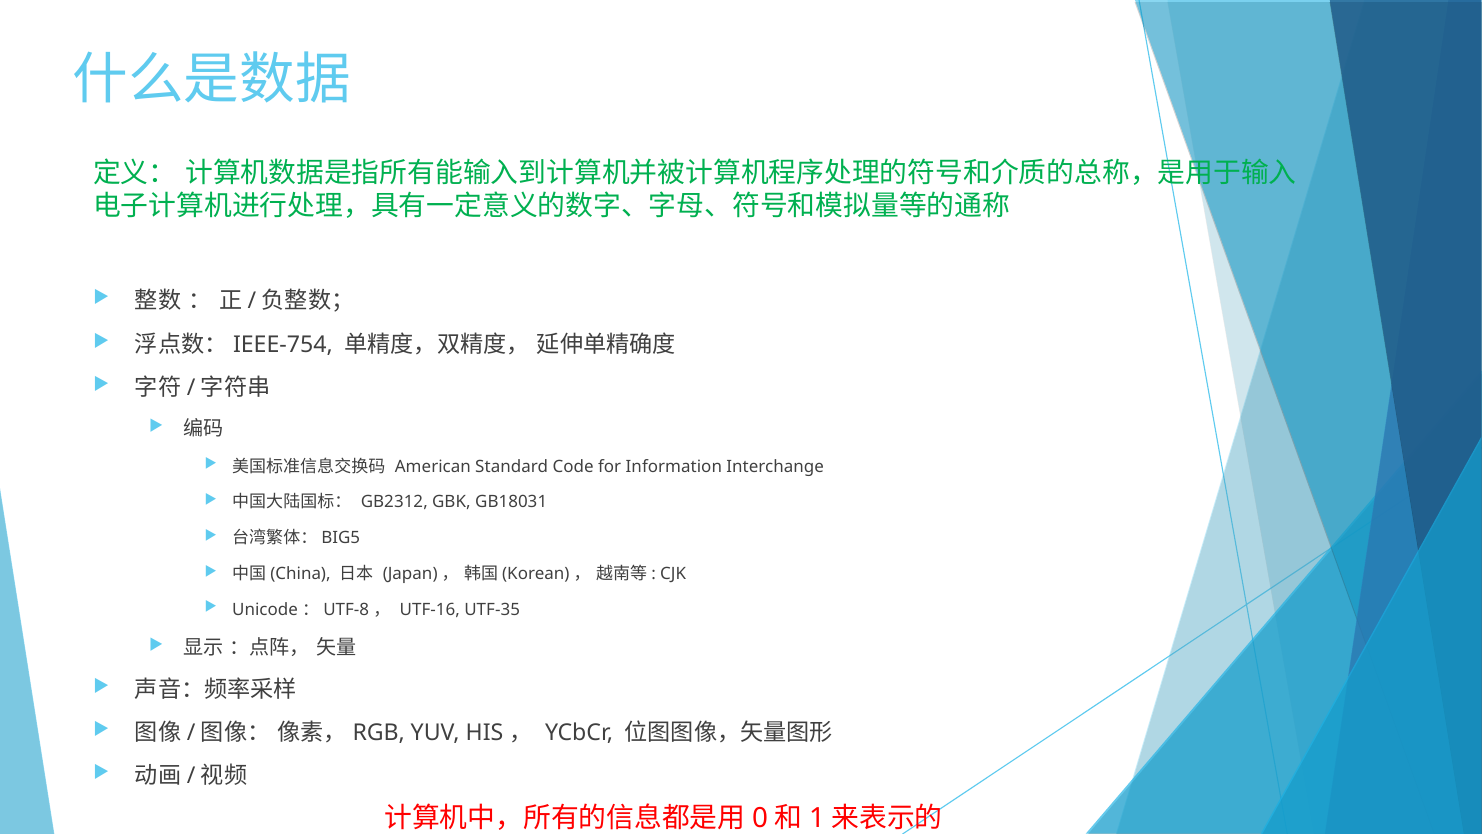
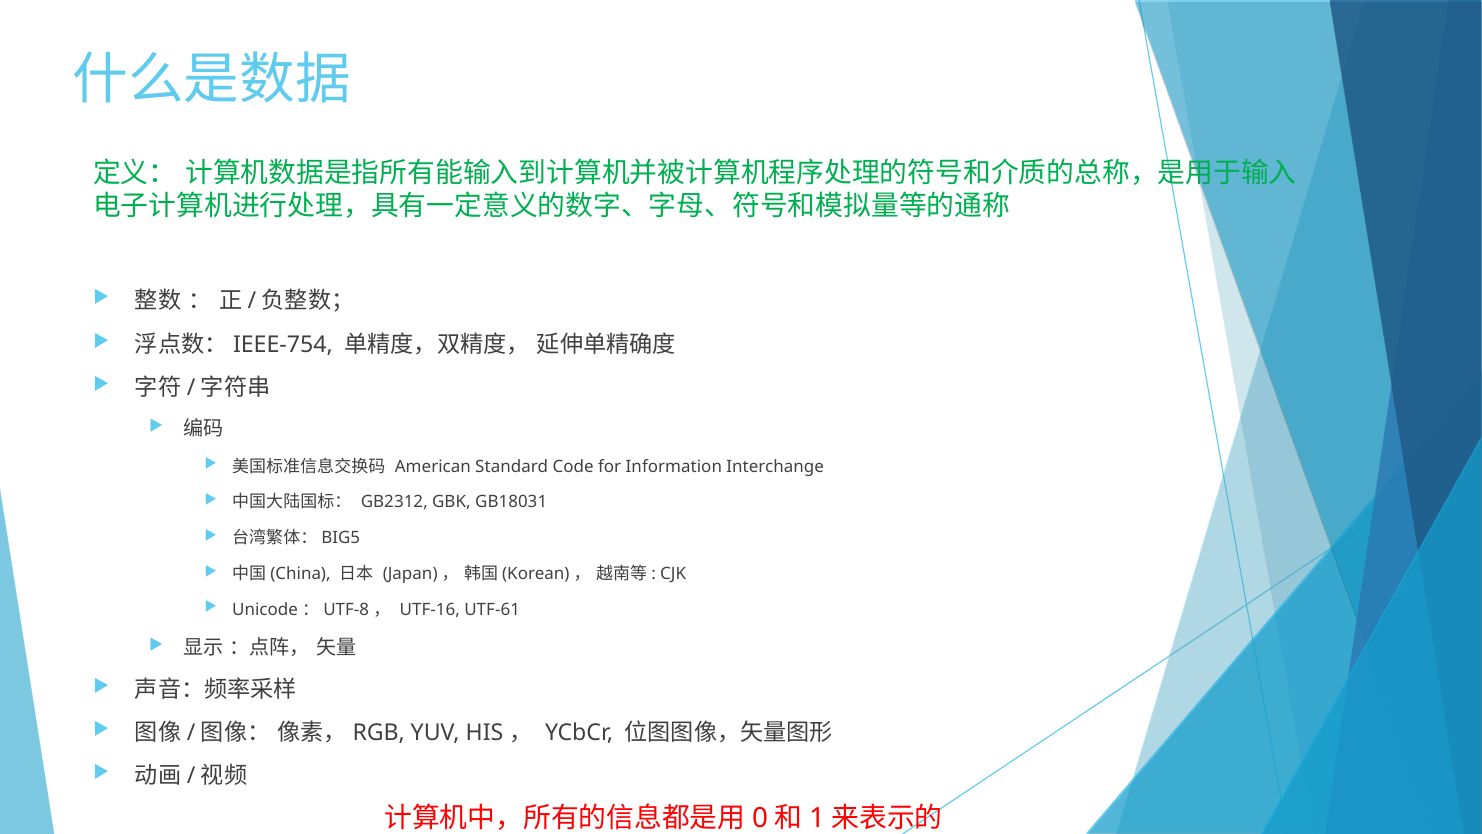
UTF-35: UTF-35 -> UTF-61
